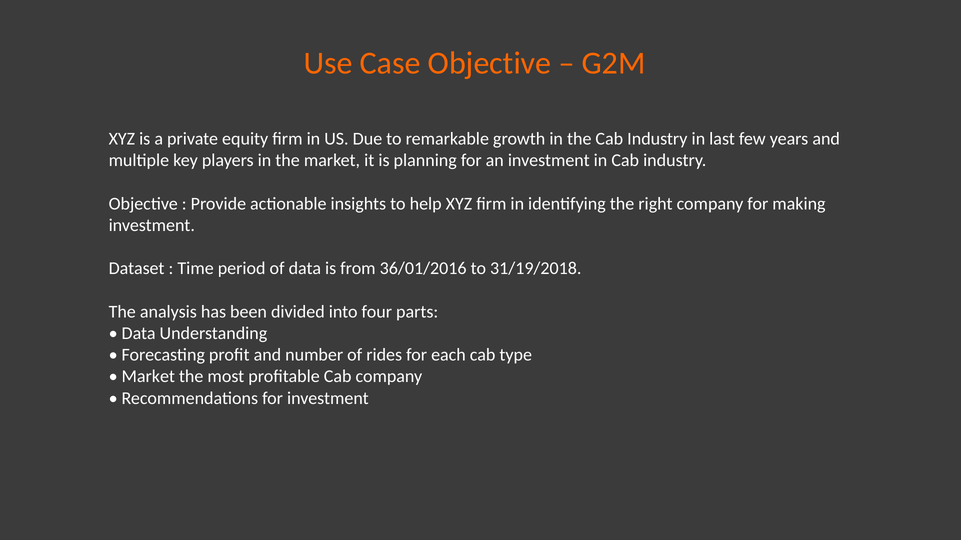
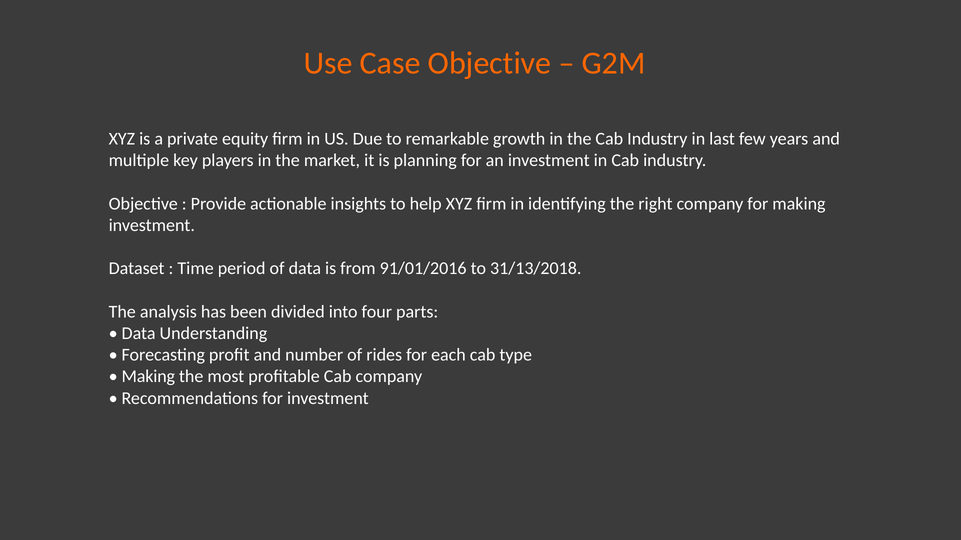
36/01/2016: 36/01/2016 -> 91/01/2016
31/19/2018: 31/19/2018 -> 31/13/2018
Market at (148, 377): Market -> Making
